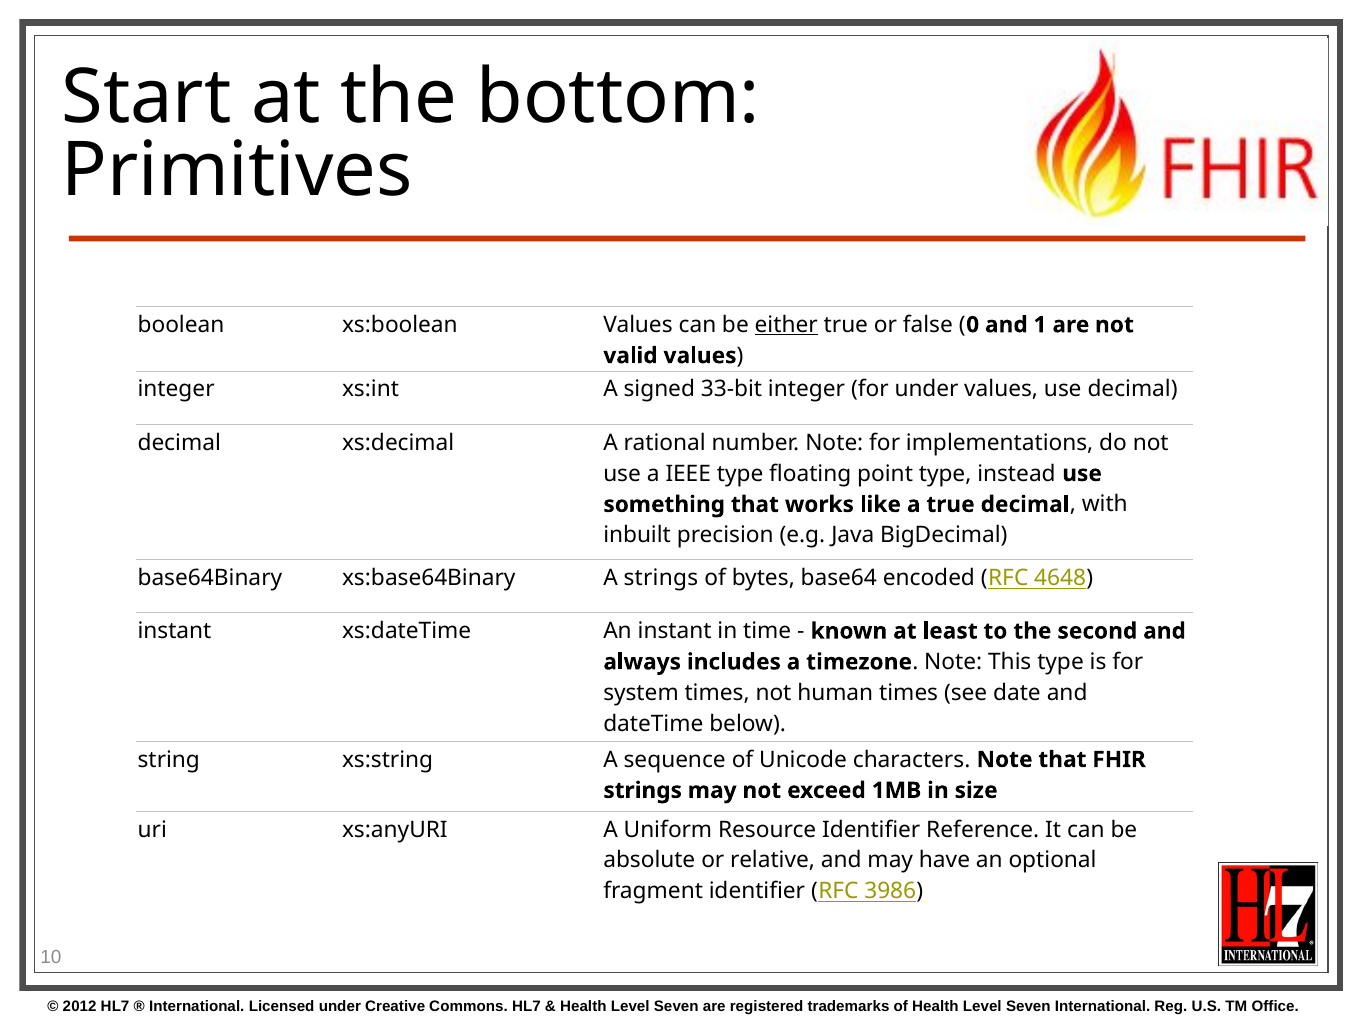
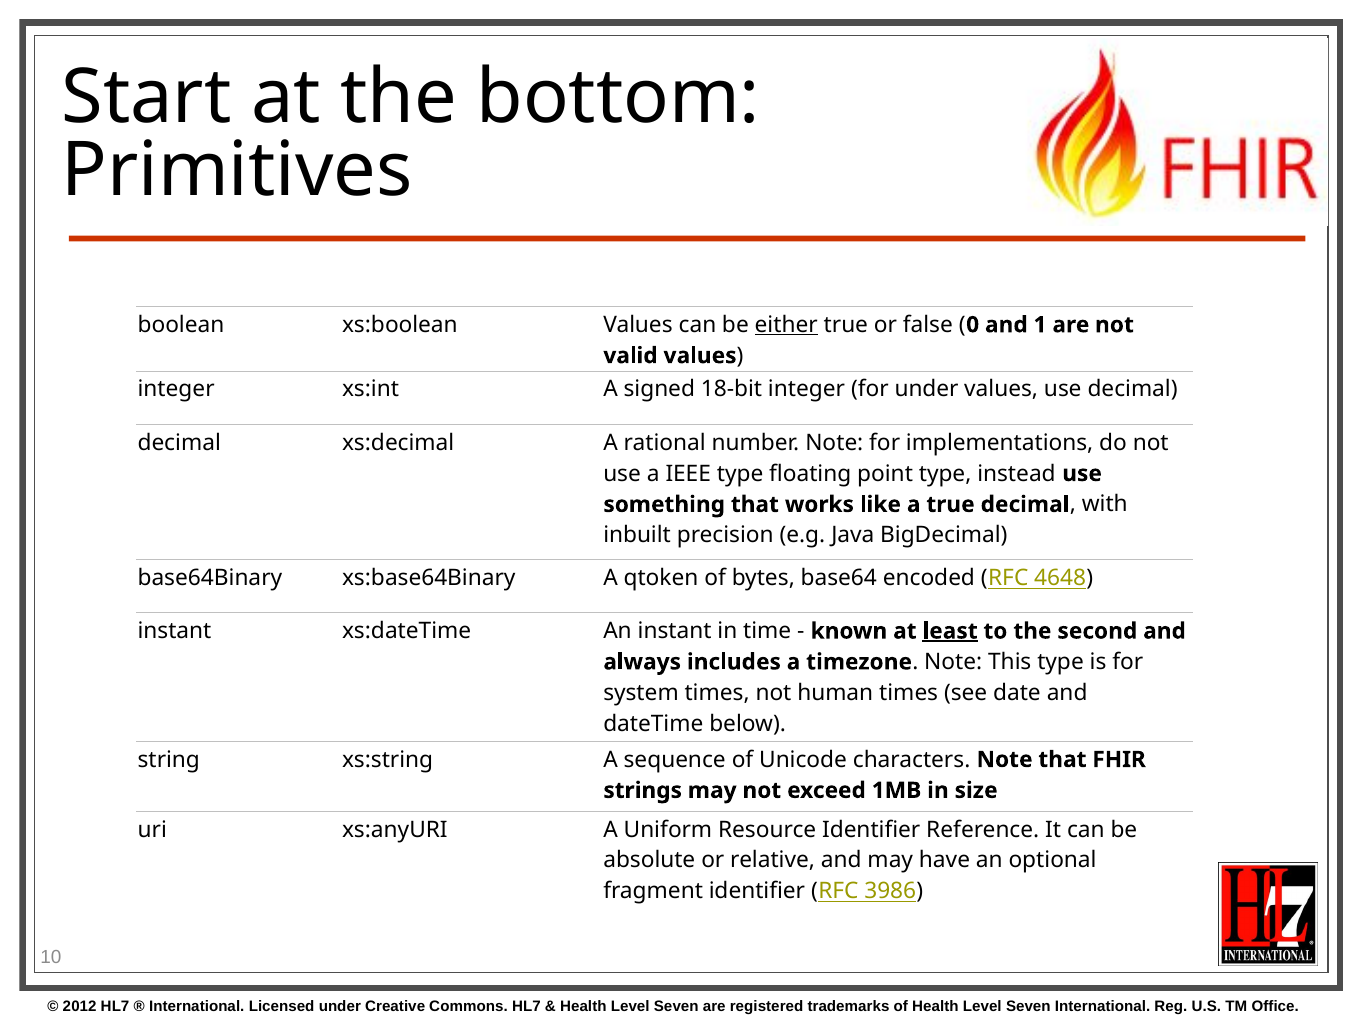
33-bit: 33-bit -> 18-bit
A strings: strings -> qtoken
least underline: none -> present
